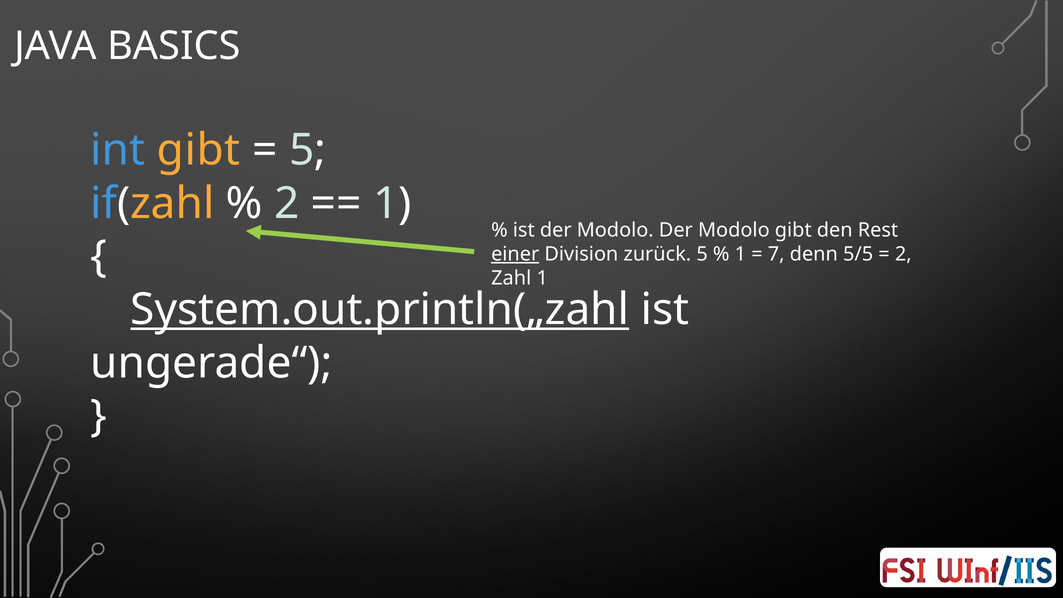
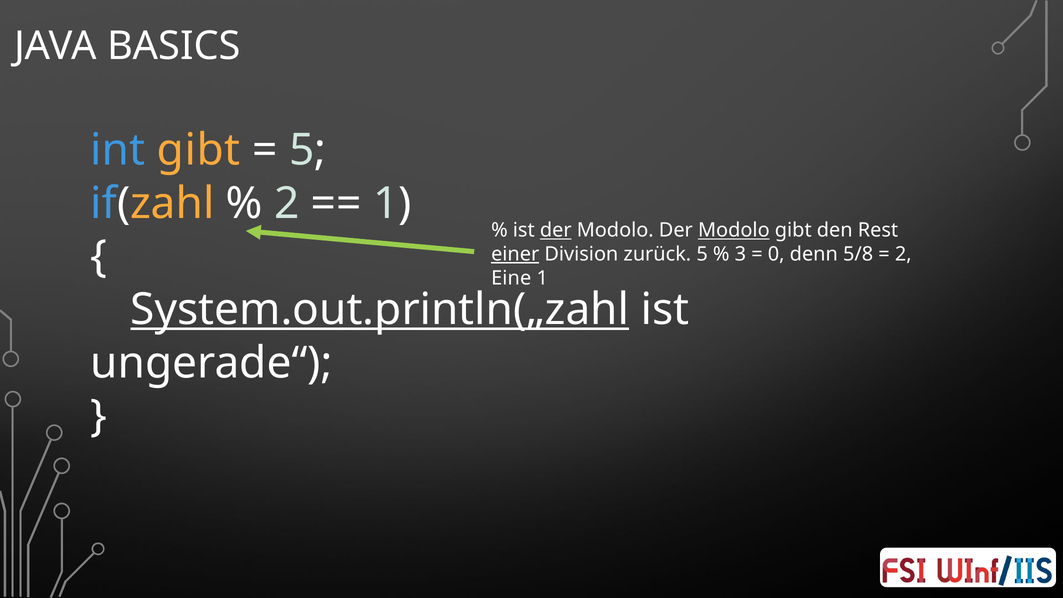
der at (556, 230) underline: none -> present
Modolo at (734, 230) underline: none -> present
1 at (740, 254): 1 -> 3
7: 7 -> 0
5/5: 5/5 -> 5/8
Zahl: Zahl -> Eine
